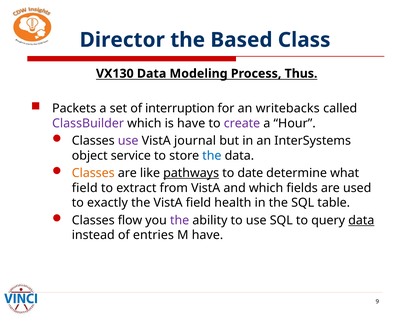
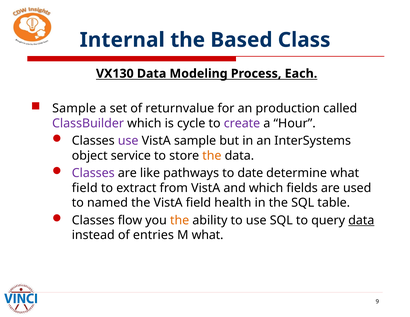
Director: Director -> Internal
Thus: Thus -> Each
Packets at (74, 108): Packets -> Sample
interruption: interruption -> returnvalue
writebacks: writebacks -> production
is have: have -> cycle
VistA journal: journal -> sample
the at (212, 156) colour: blue -> orange
Classes at (93, 173) colour: orange -> purple
pathways underline: present -> none
exactly: exactly -> named
the at (180, 220) colour: purple -> orange
M have: have -> what
